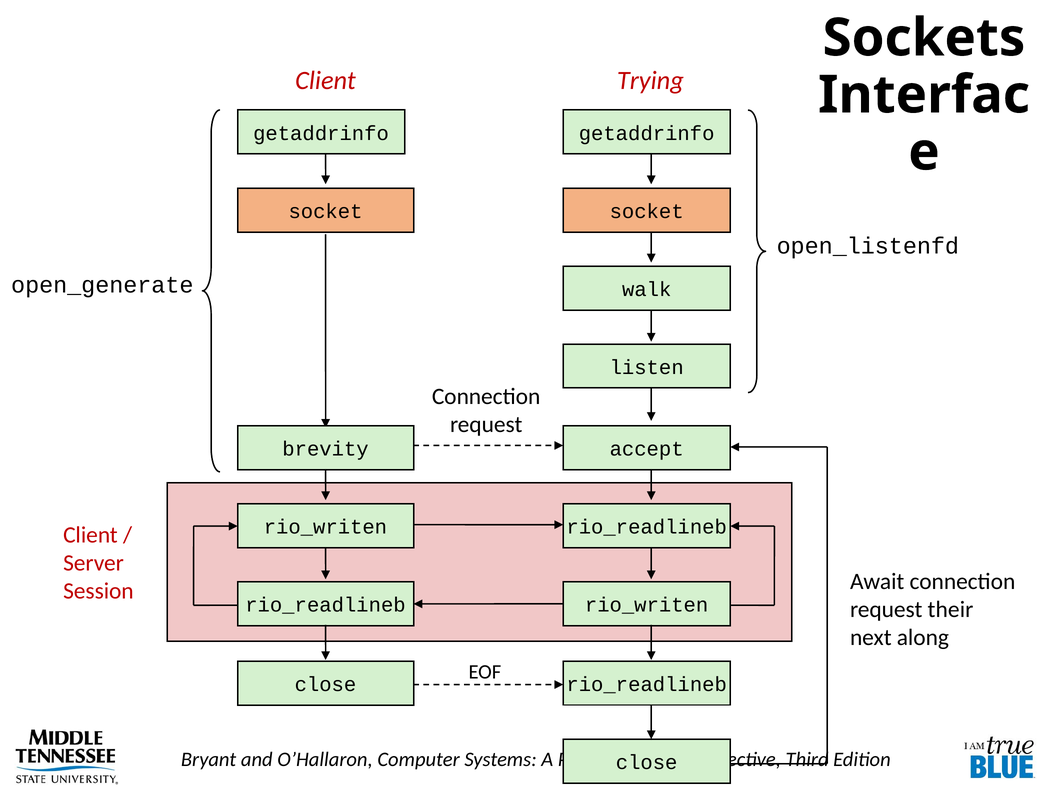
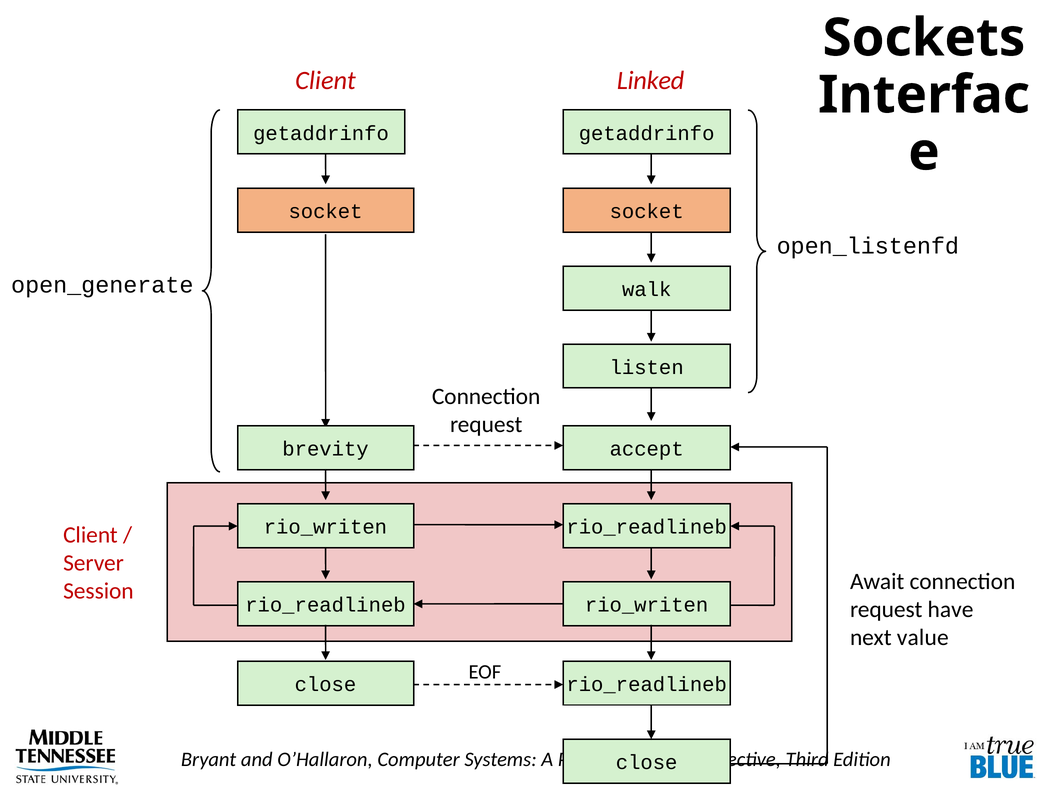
Trying: Trying -> Linked
their: their -> have
along: along -> value
